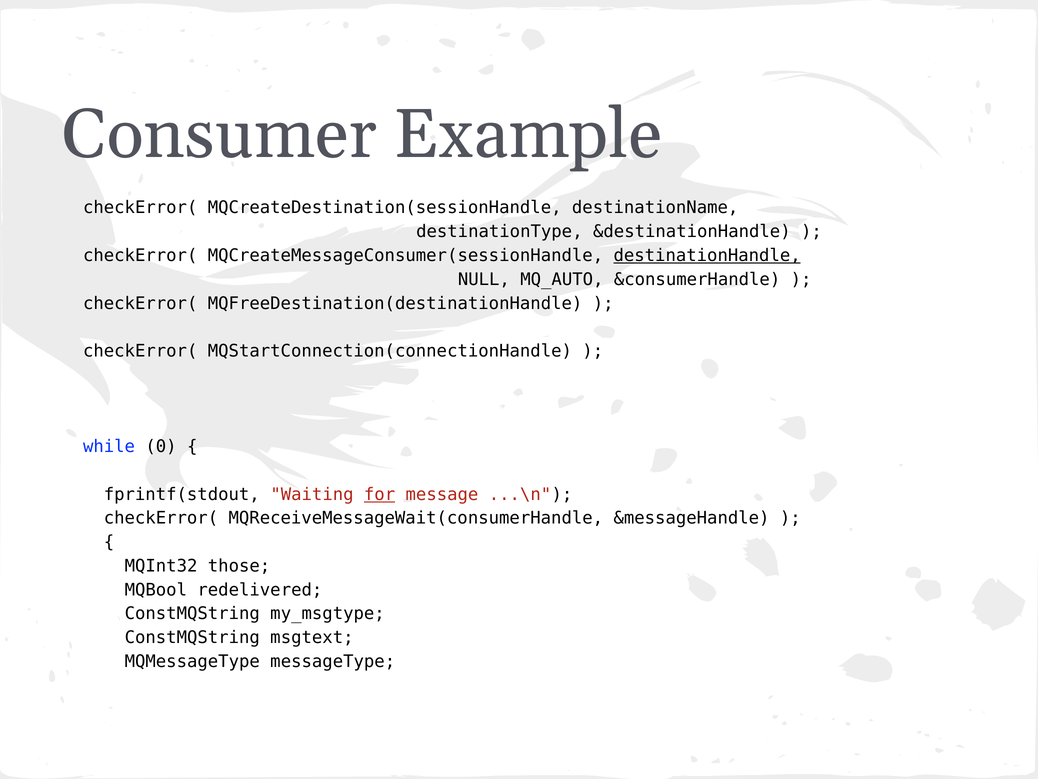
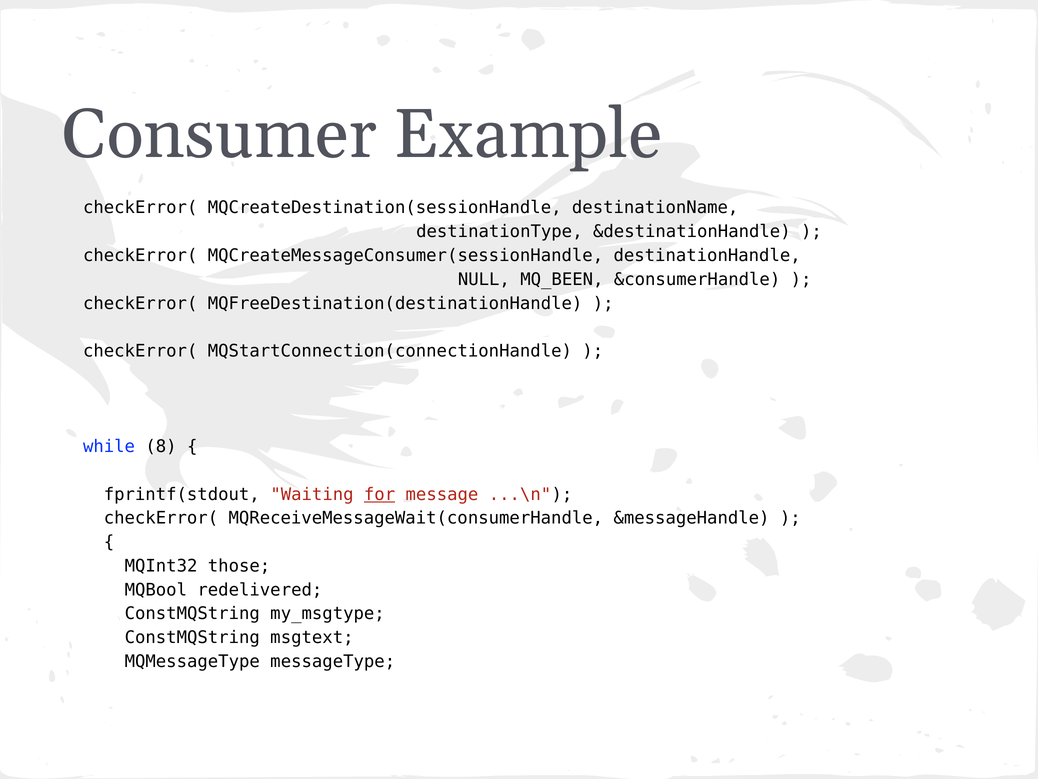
destinationHandle underline: present -> none
MQ_AUTO: MQ_AUTO -> MQ_BEEN
0: 0 -> 8
